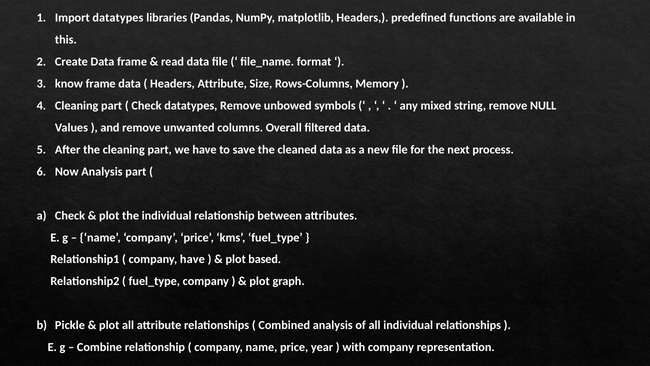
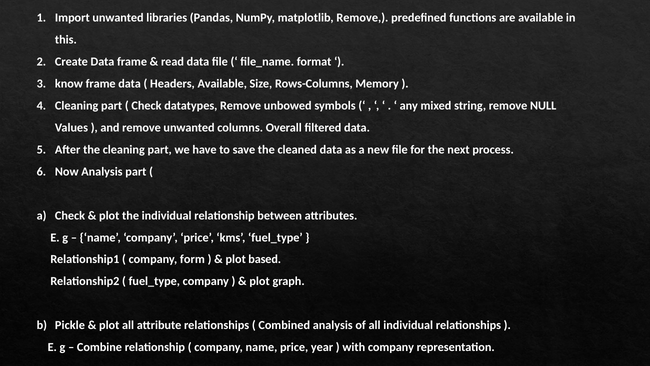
Import datatypes: datatypes -> unwanted
matplotlib Headers: Headers -> Remove
Headers Attribute: Attribute -> Available
company have: have -> form
